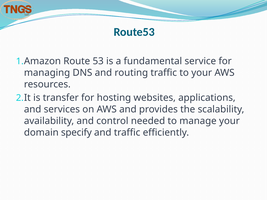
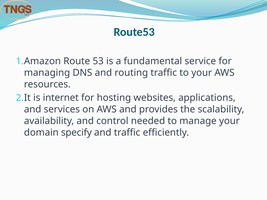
transfer: transfer -> internet
